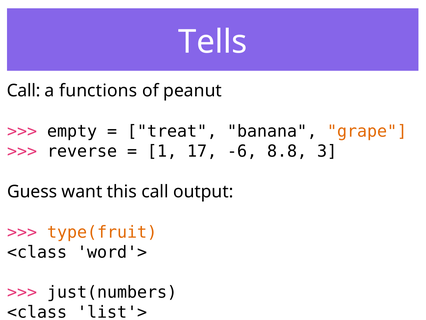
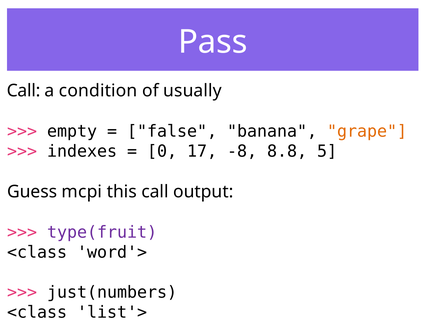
Tells: Tells -> Pass
functions: functions -> condition
peanut: peanut -> usually
treat: treat -> false
reverse: reverse -> indexes
1: 1 -> 0
-6: -6 -> -8
3: 3 -> 5
want: want -> mcpi
type(fruit colour: orange -> purple
